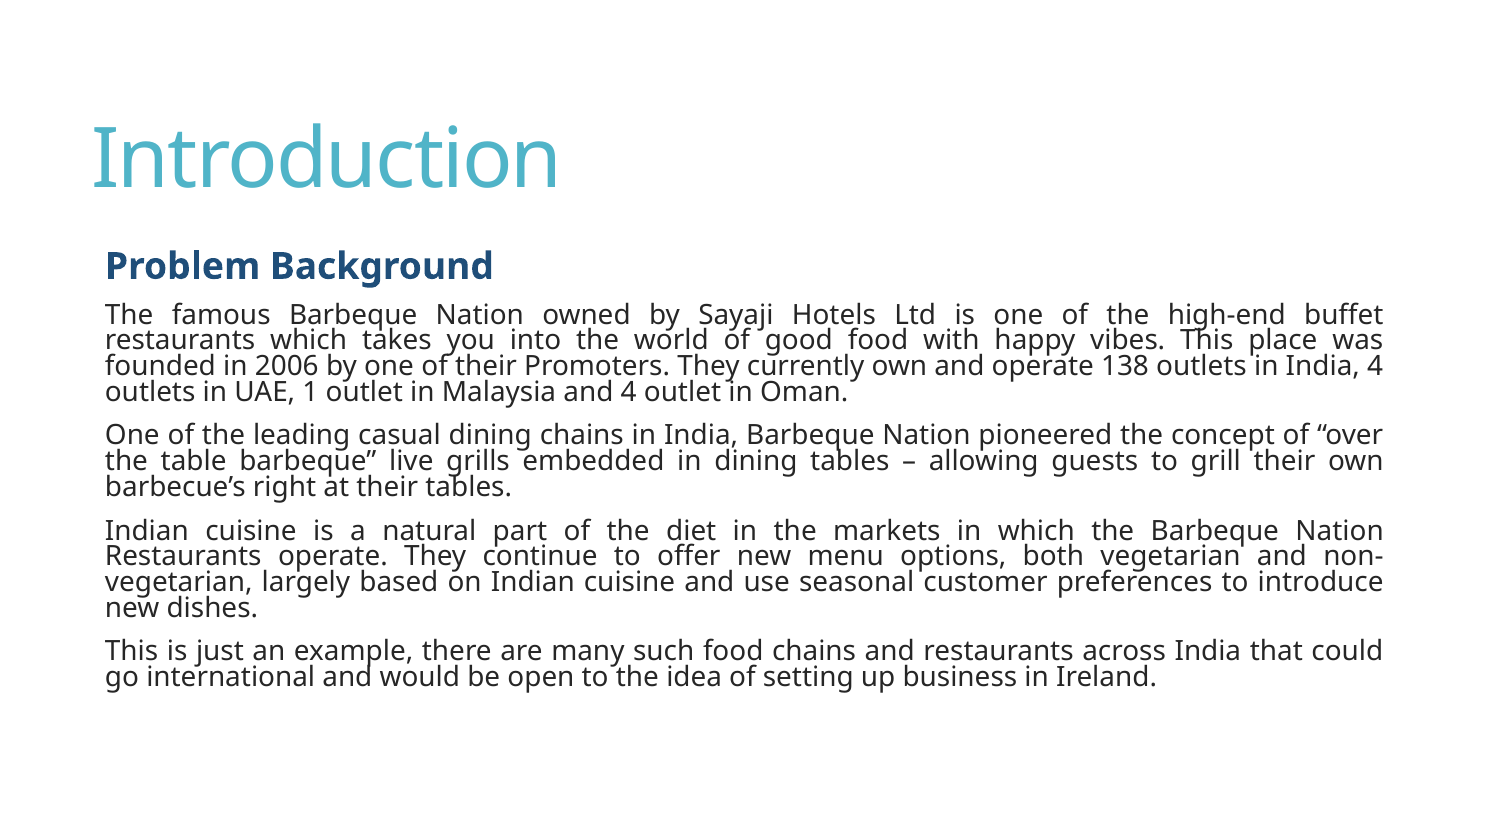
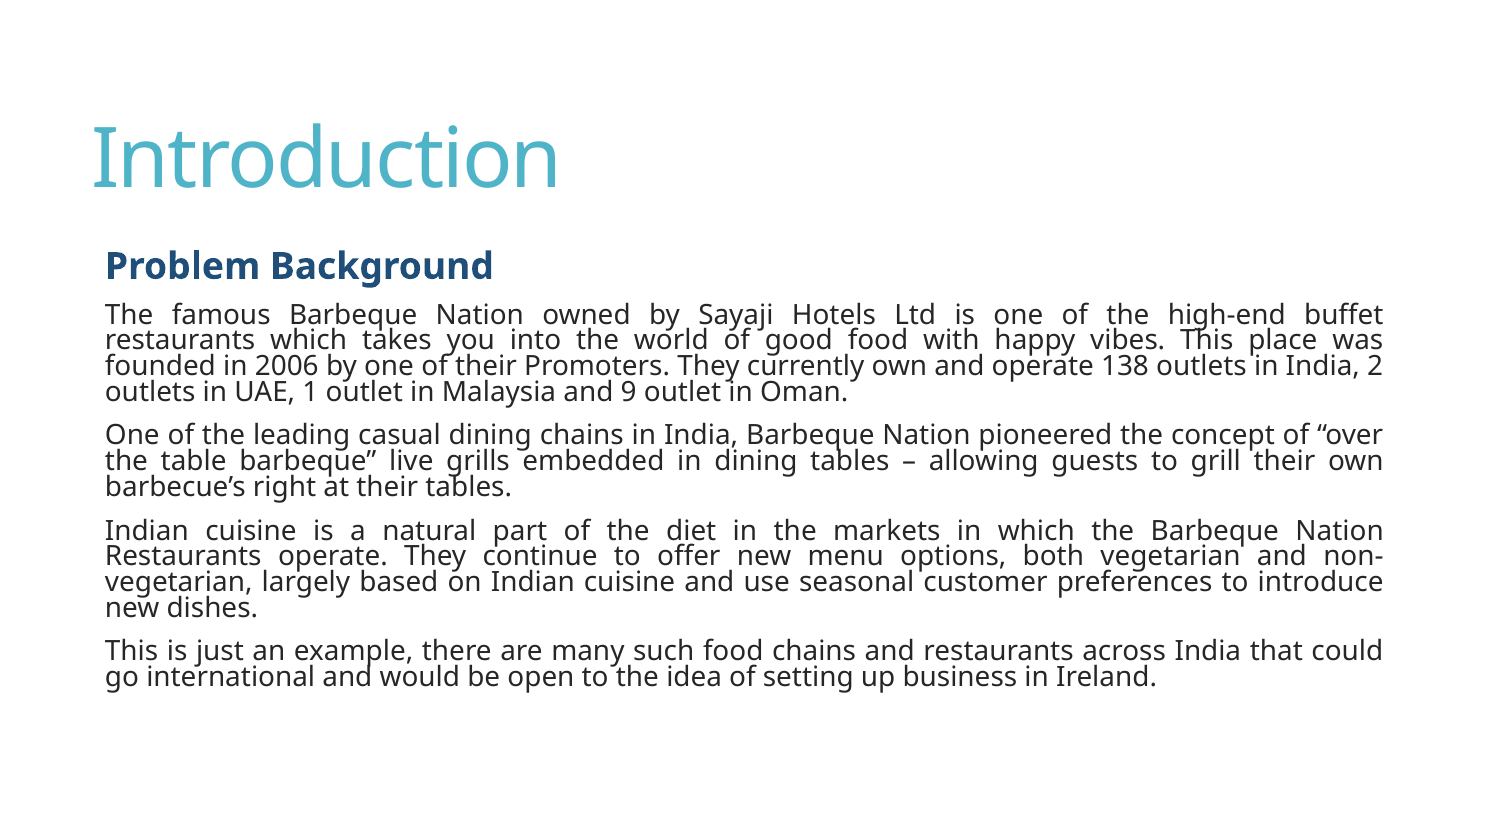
India 4: 4 -> 2
and 4: 4 -> 9
